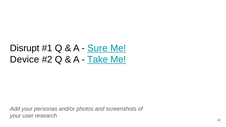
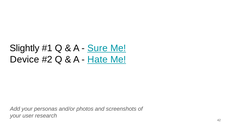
Disrupt: Disrupt -> Slightly
Take: Take -> Hate
